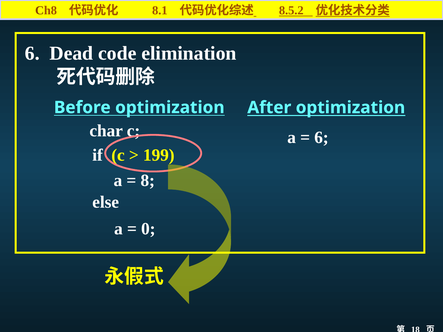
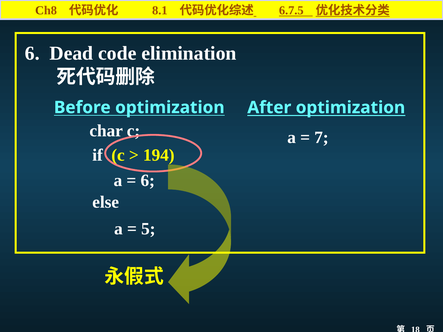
8.5.2: 8.5.2 -> 6.7.5
6 at (321, 138): 6 -> 7
199: 199 -> 194
8 at (148, 181): 8 -> 6
0: 0 -> 5
